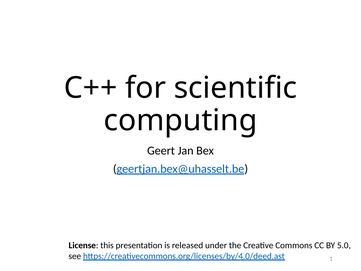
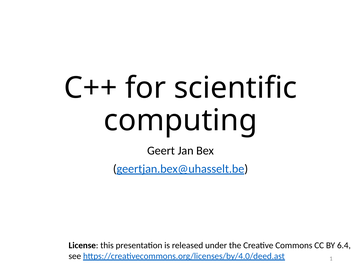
5.0: 5.0 -> 6.4
